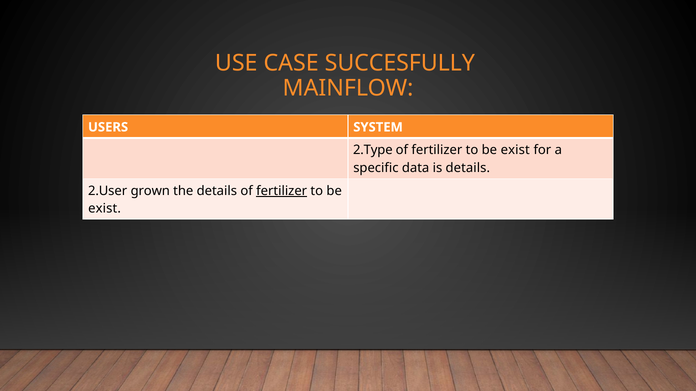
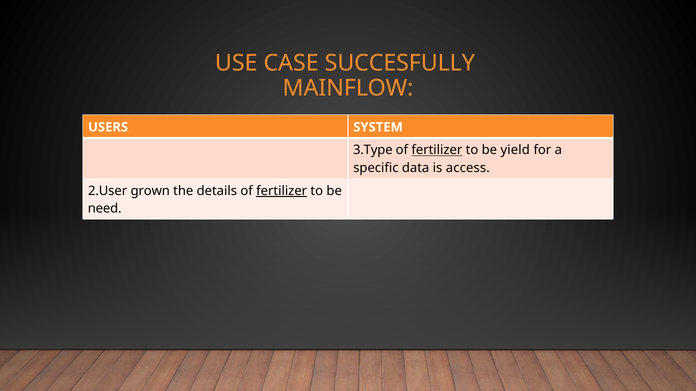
2.Type: 2.Type -> 3.Type
fertilizer at (437, 150) underline: none -> present
exist at (515, 150): exist -> yield
is details: details -> access
exist at (105, 209): exist -> need
